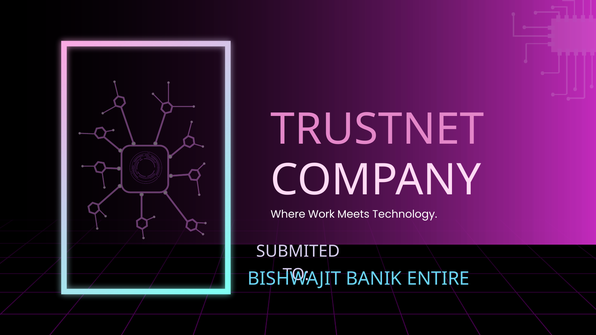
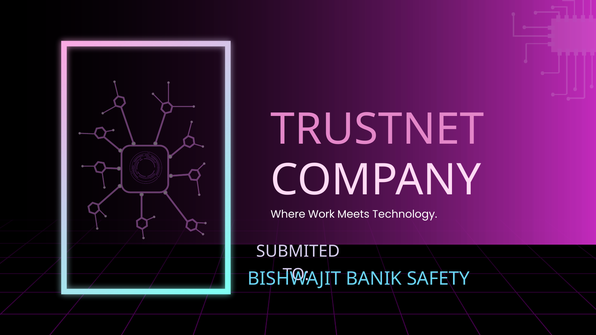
ENTIRE: ENTIRE -> SAFETY
